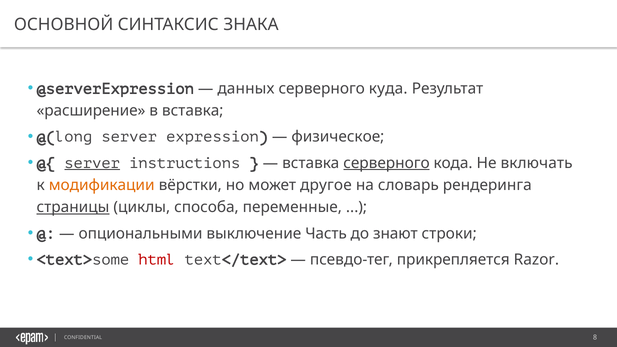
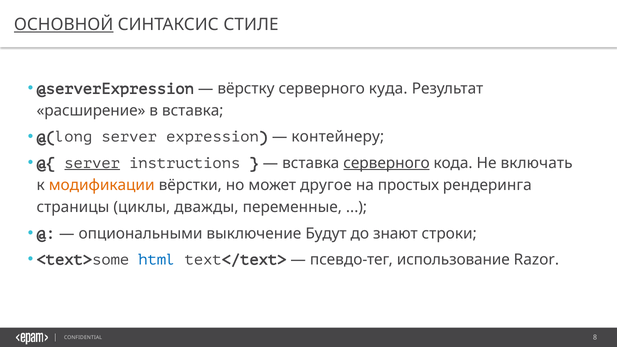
ОСНОВНОЙ underline: none -> present
ЗНАКА: ЗНАКА -> СТИЛЕ
данных: данных -> вёрстку
физическое: физическое -> контейнеру
словарь: словарь -> простых
страницы underline: present -> none
способа: способа -> дважды
Часть: Часть -> Будут
html colour: red -> blue
прикрепляется: прикрепляется -> использование
